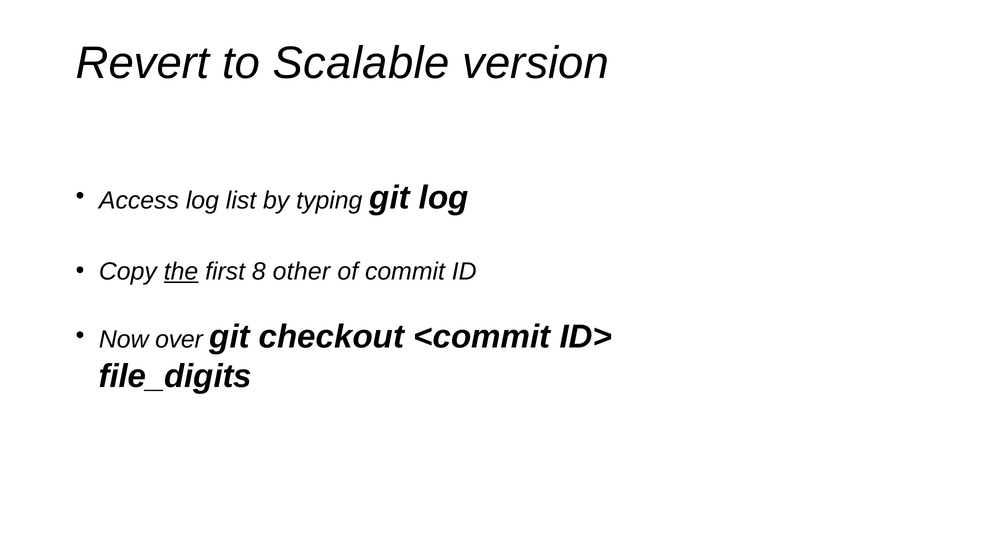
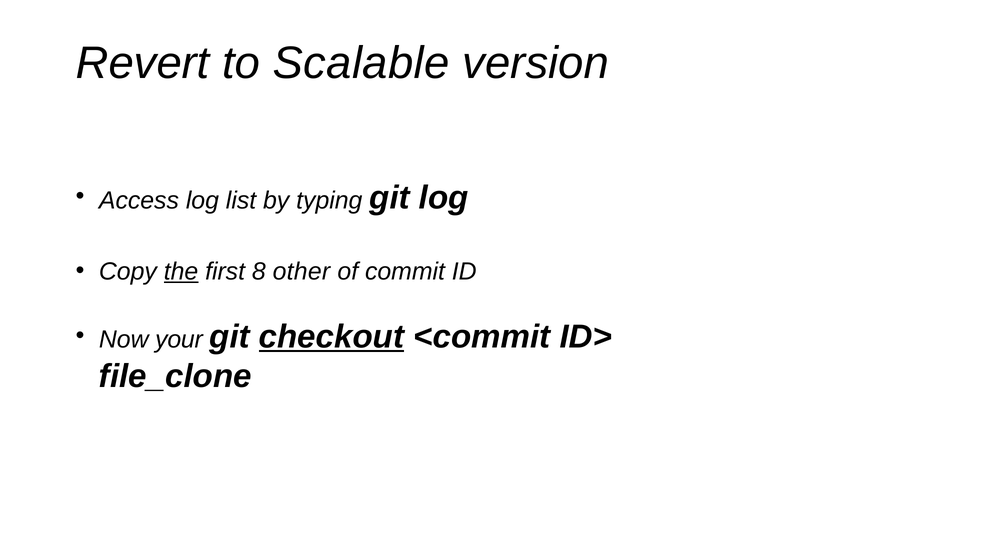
over: over -> your
checkout underline: none -> present
file_digits: file_digits -> file_clone
